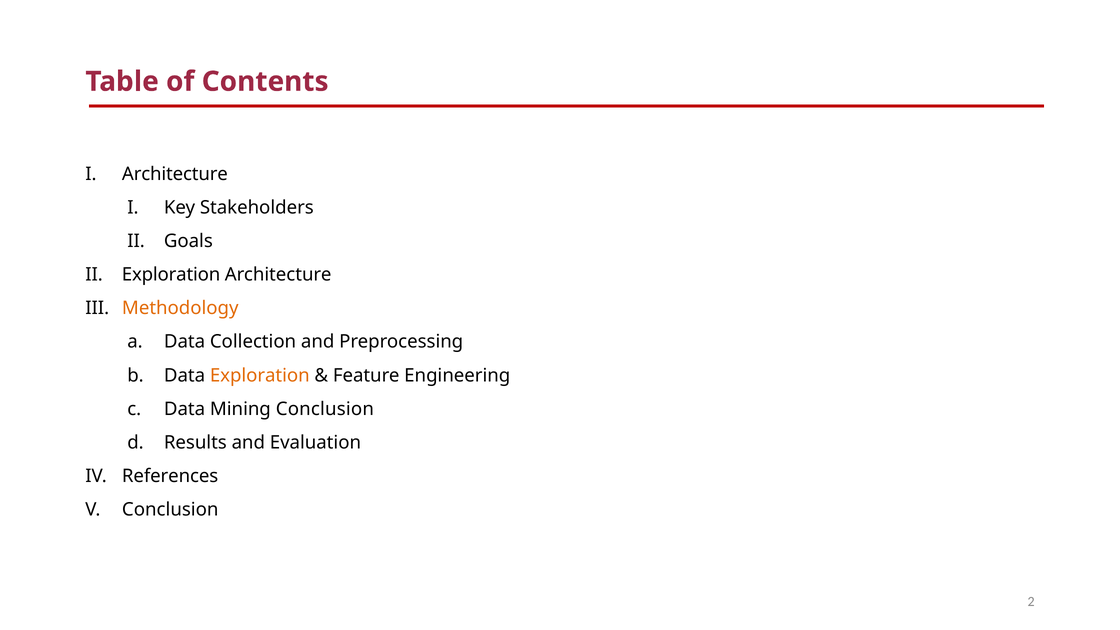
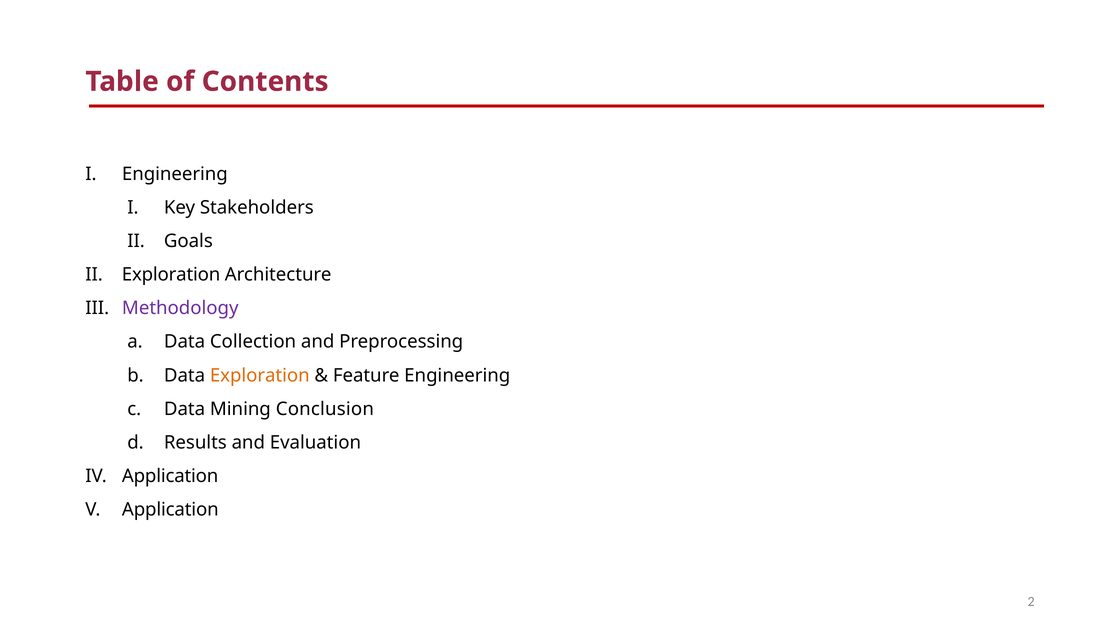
Architecture at (175, 174): Architecture -> Engineering
Methodology colour: orange -> purple
References at (170, 476): References -> Application
Conclusion at (170, 510): Conclusion -> Application
